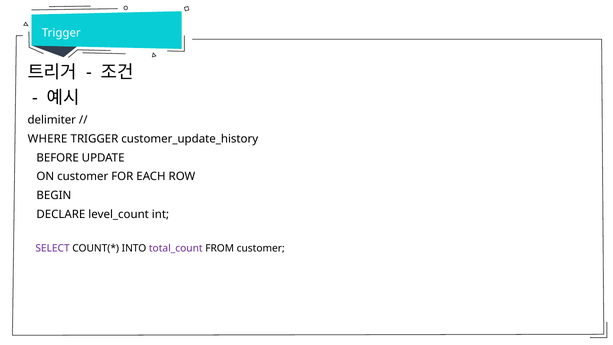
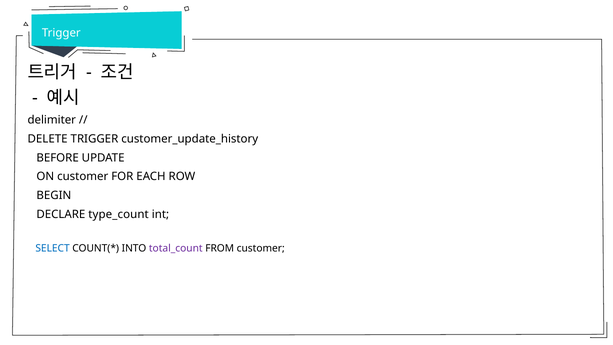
WHERE: WHERE -> DELETE
level_count: level_count -> type_count
SELECT colour: purple -> blue
